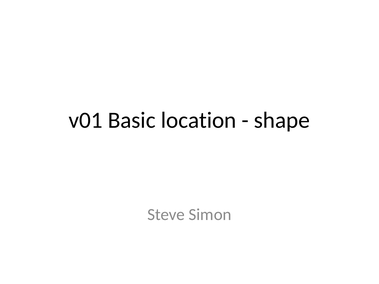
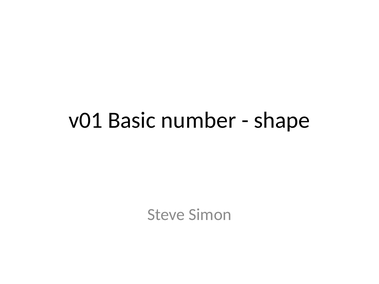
location: location -> number
